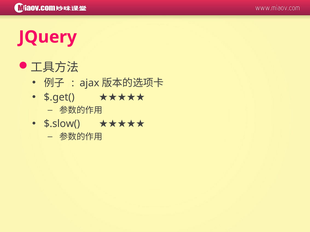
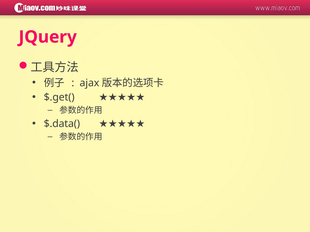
$.slow(: $.slow( -> $.data(
